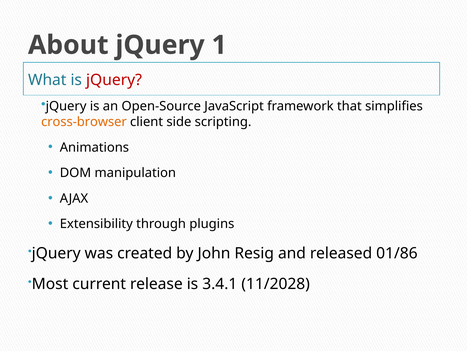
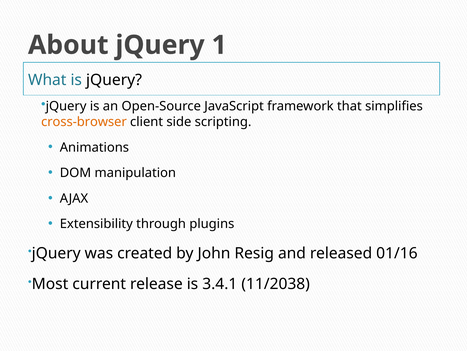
jQuery at (114, 80) colour: red -> black
01/86: 01/86 -> 01/16
11/2028: 11/2028 -> 11/2038
